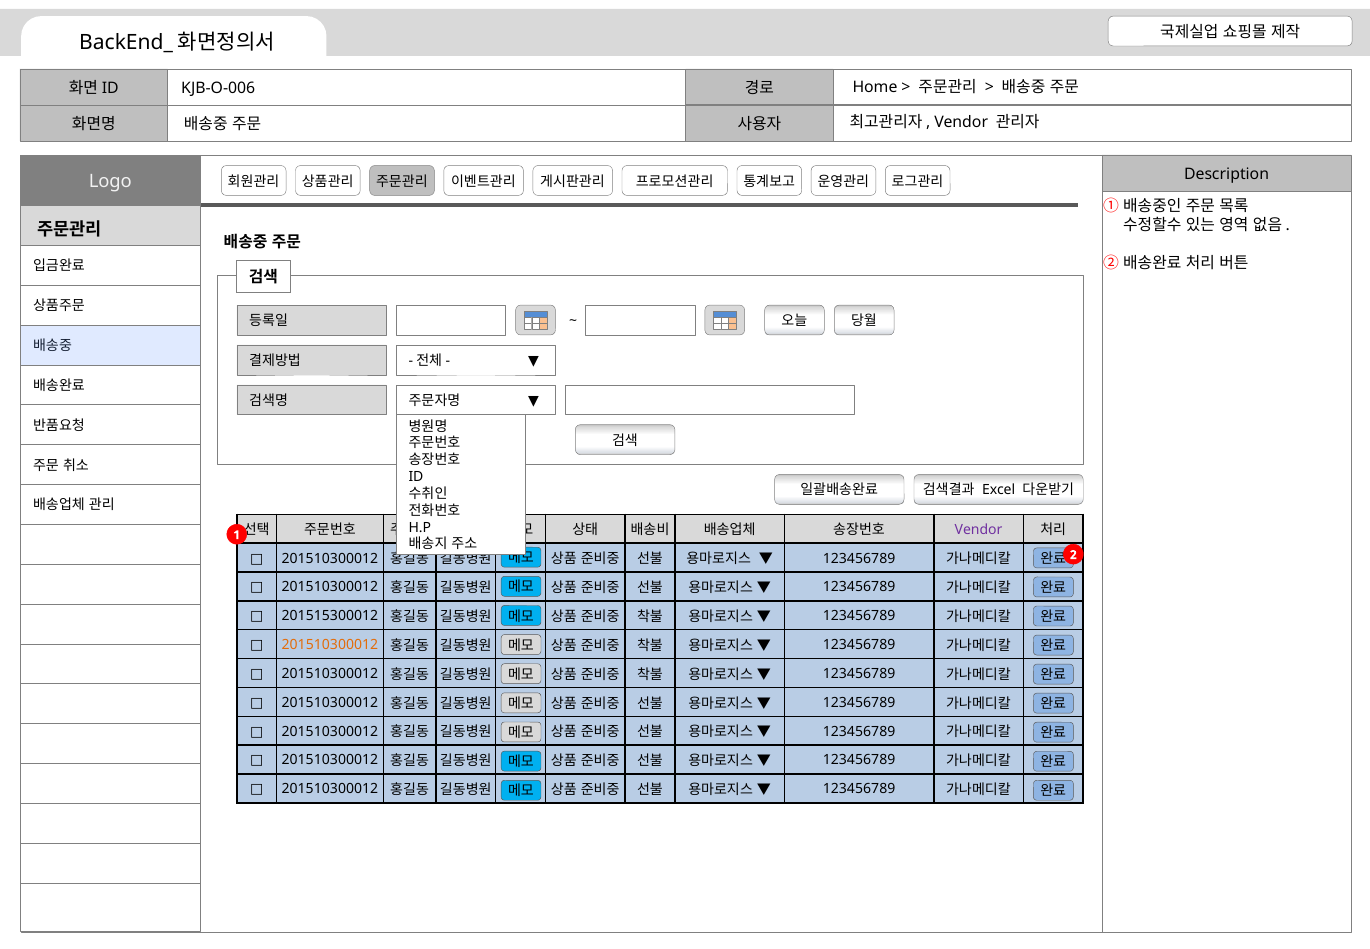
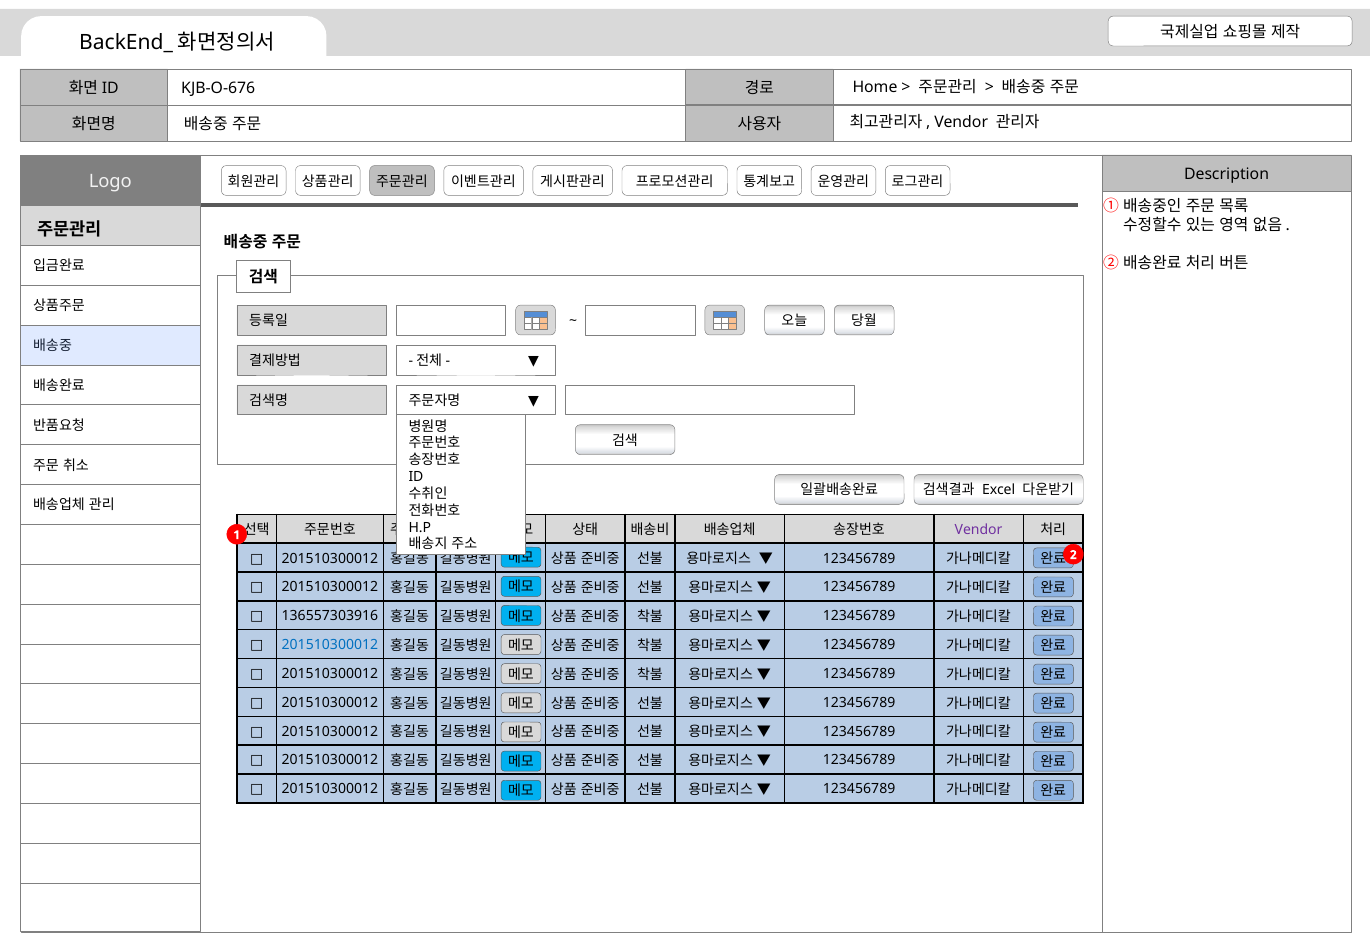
KJB-O-006: KJB-O-006 -> KJB-O-676
201515300012: 201515300012 -> 136557303916
201510300012 at (330, 645) colour: orange -> blue
